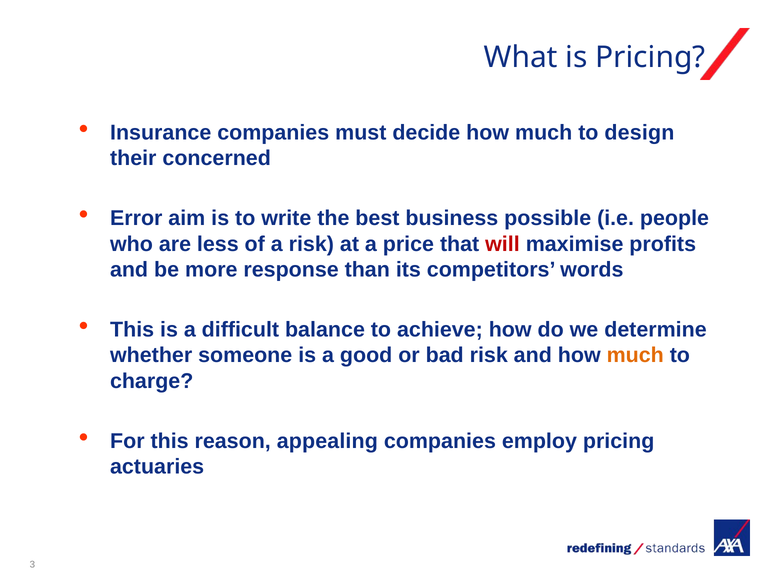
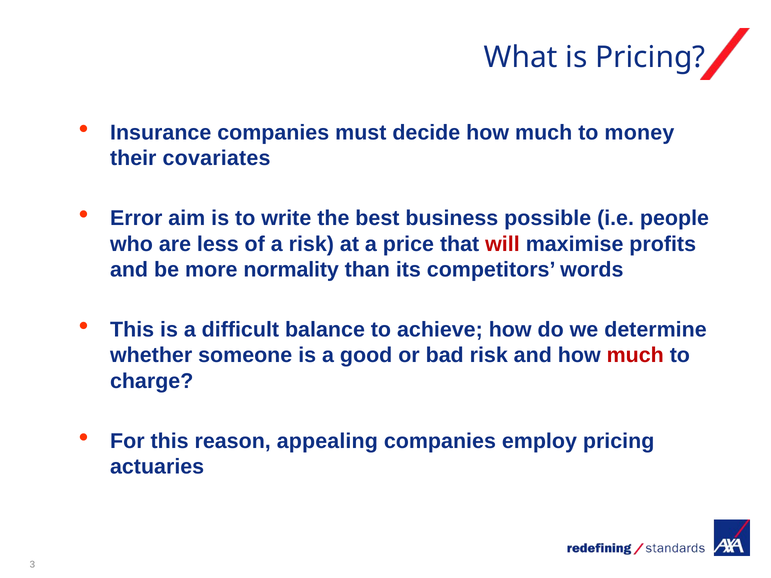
design: design -> money
concerned: concerned -> covariates
response: response -> normality
much at (635, 355) colour: orange -> red
